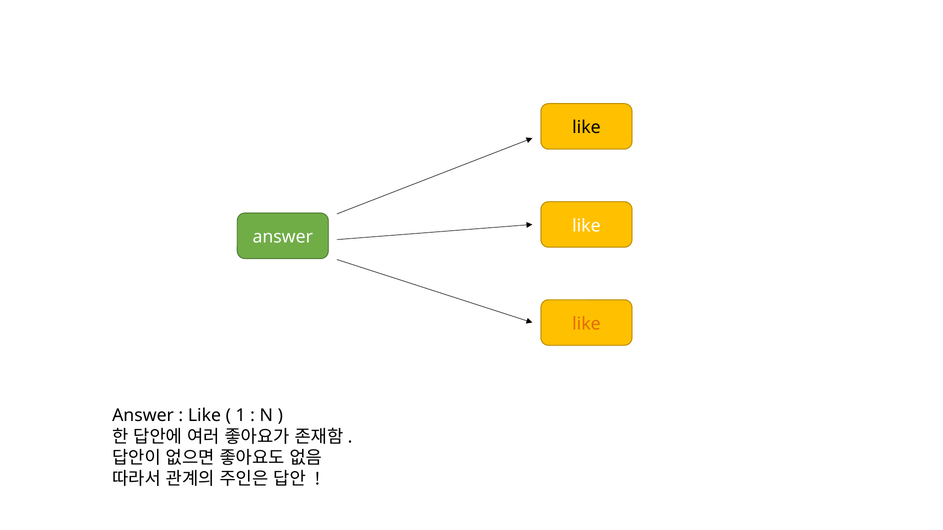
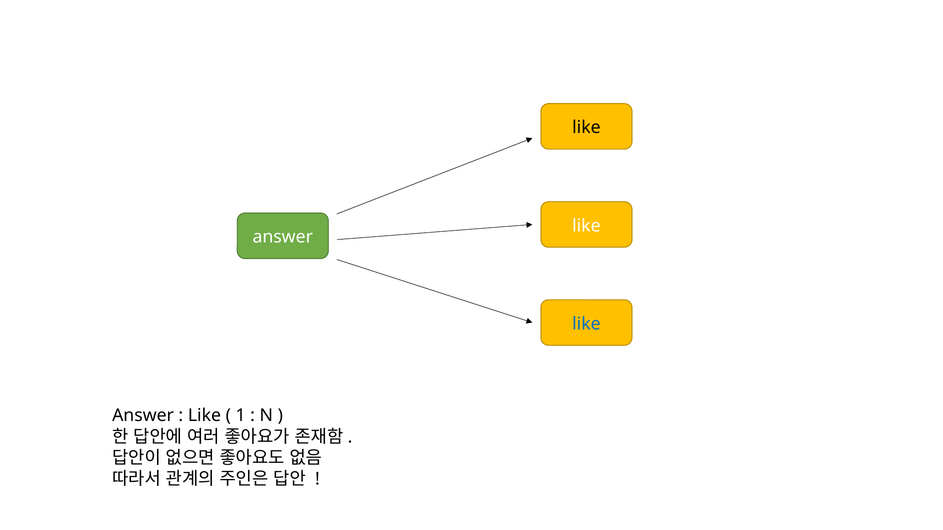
like at (586, 324) colour: orange -> blue
